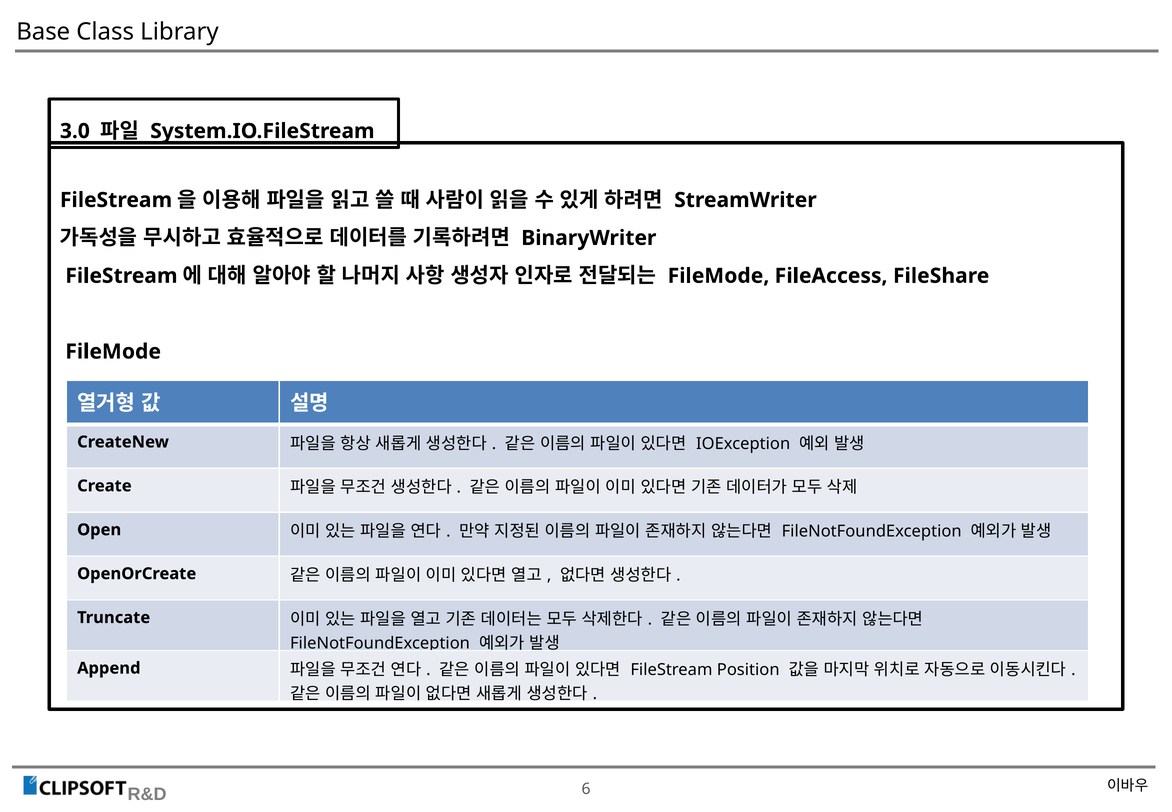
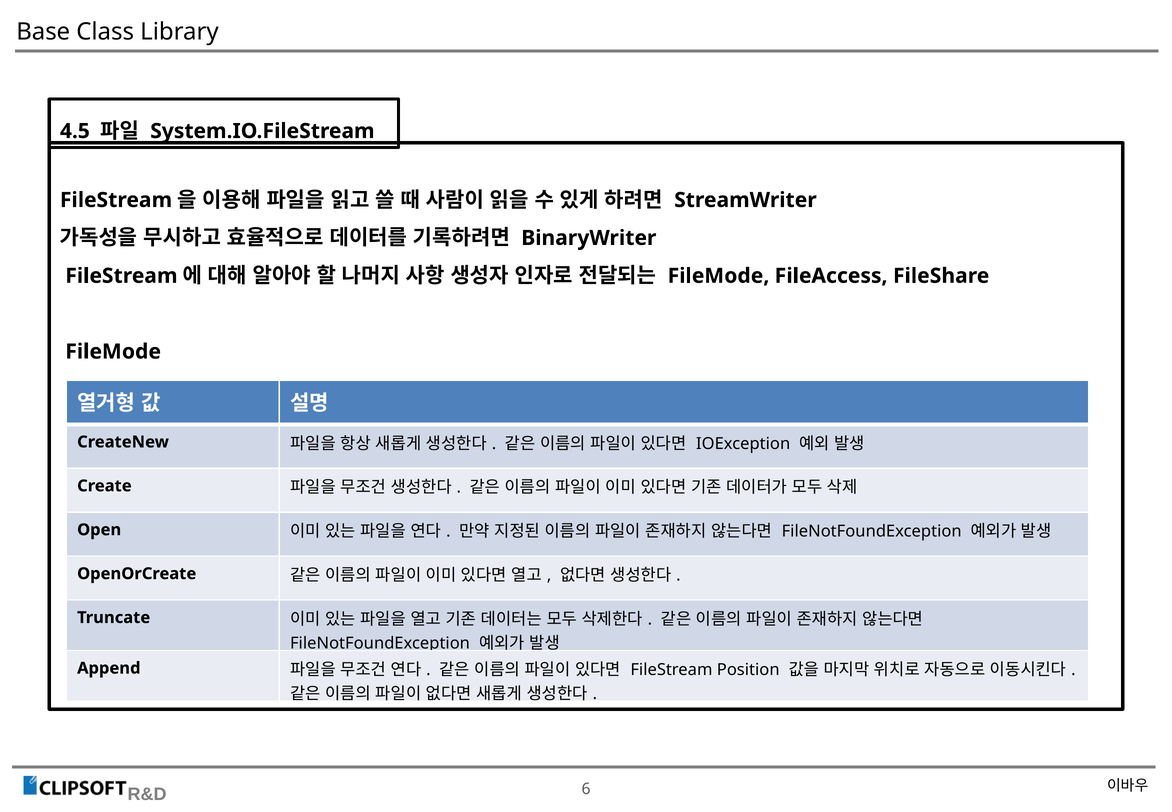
3.0: 3.0 -> 4.5
